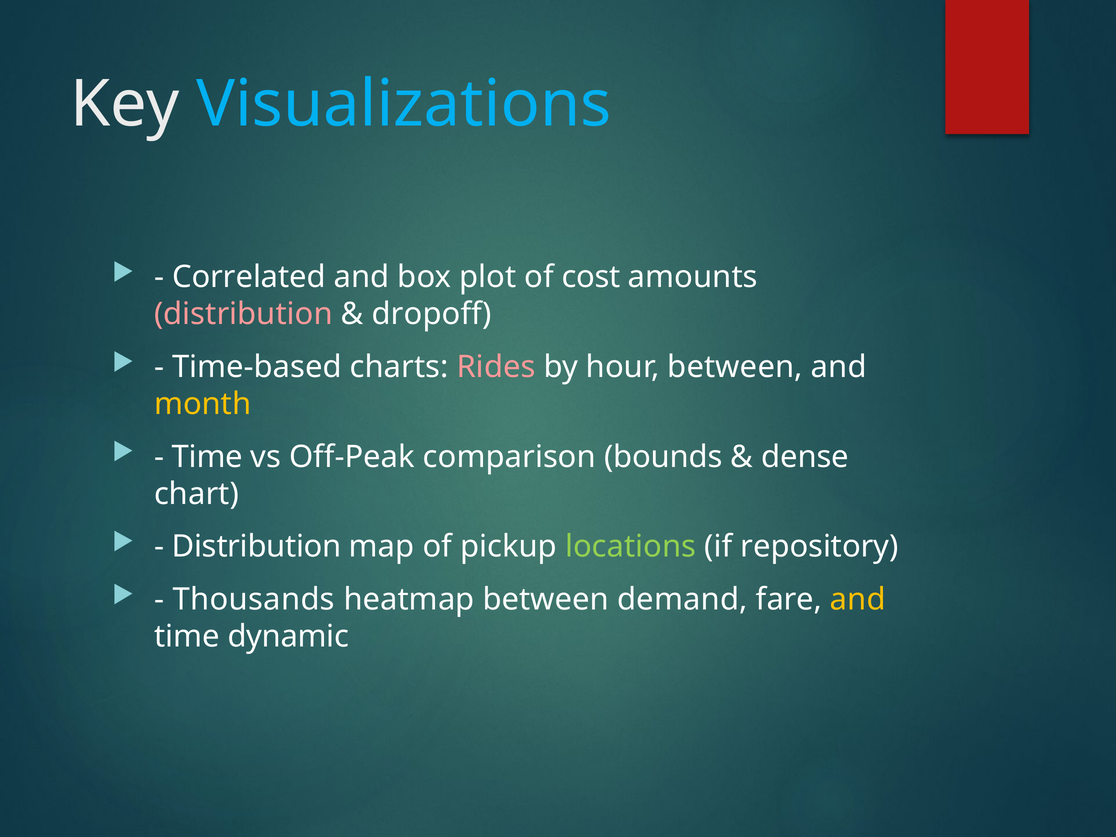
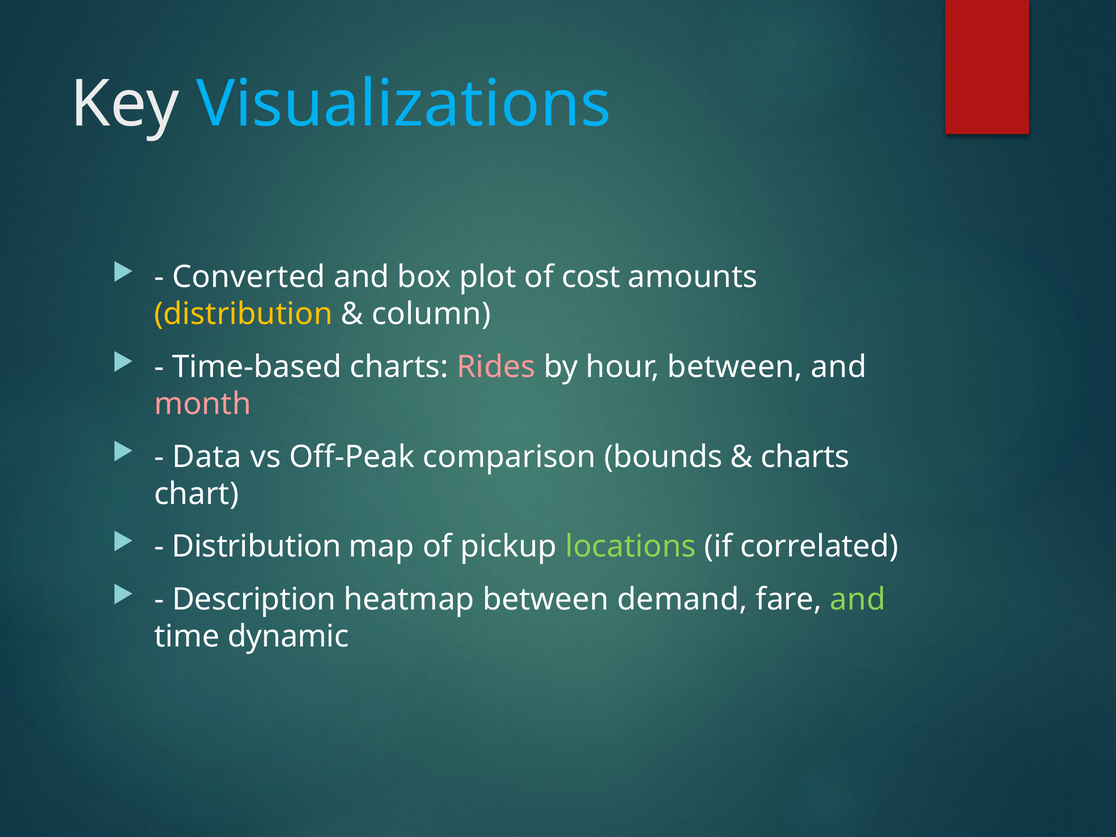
Correlated: Correlated -> Converted
distribution at (243, 314) colour: pink -> yellow
dropoff: dropoff -> column
month colour: yellow -> pink
Time at (207, 457): Time -> Data
dense at (805, 457): dense -> charts
repository: repository -> correlated
Thousands: Thousands -> Description
and at (858, 599) colour: yellow -> light green
